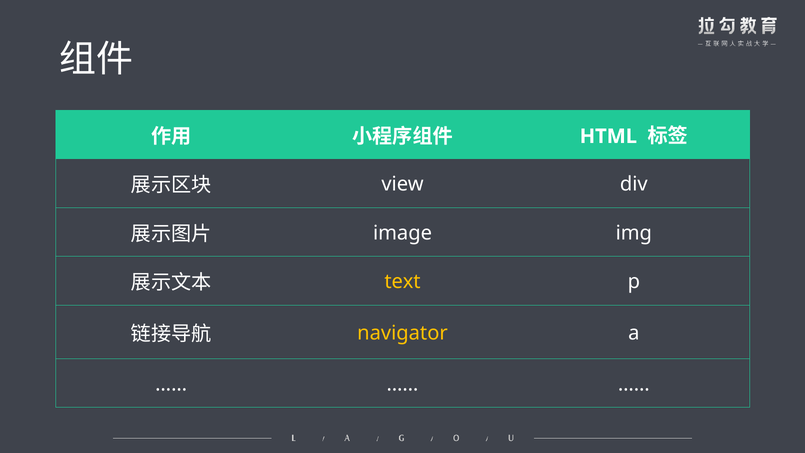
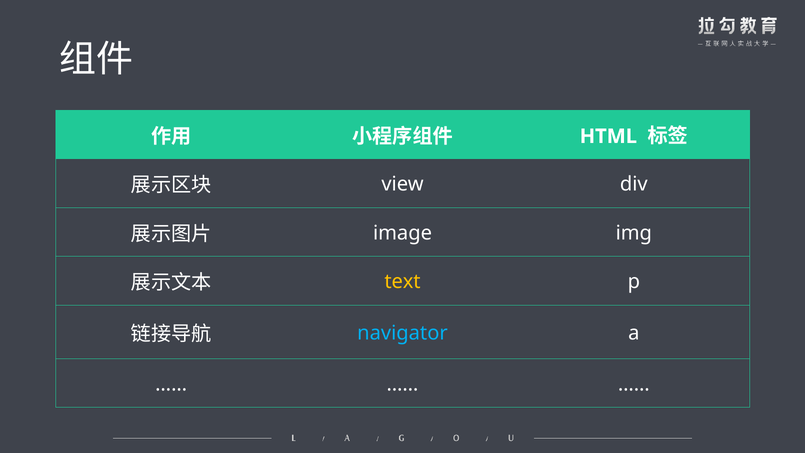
navigator colour: yellow -> light blue
